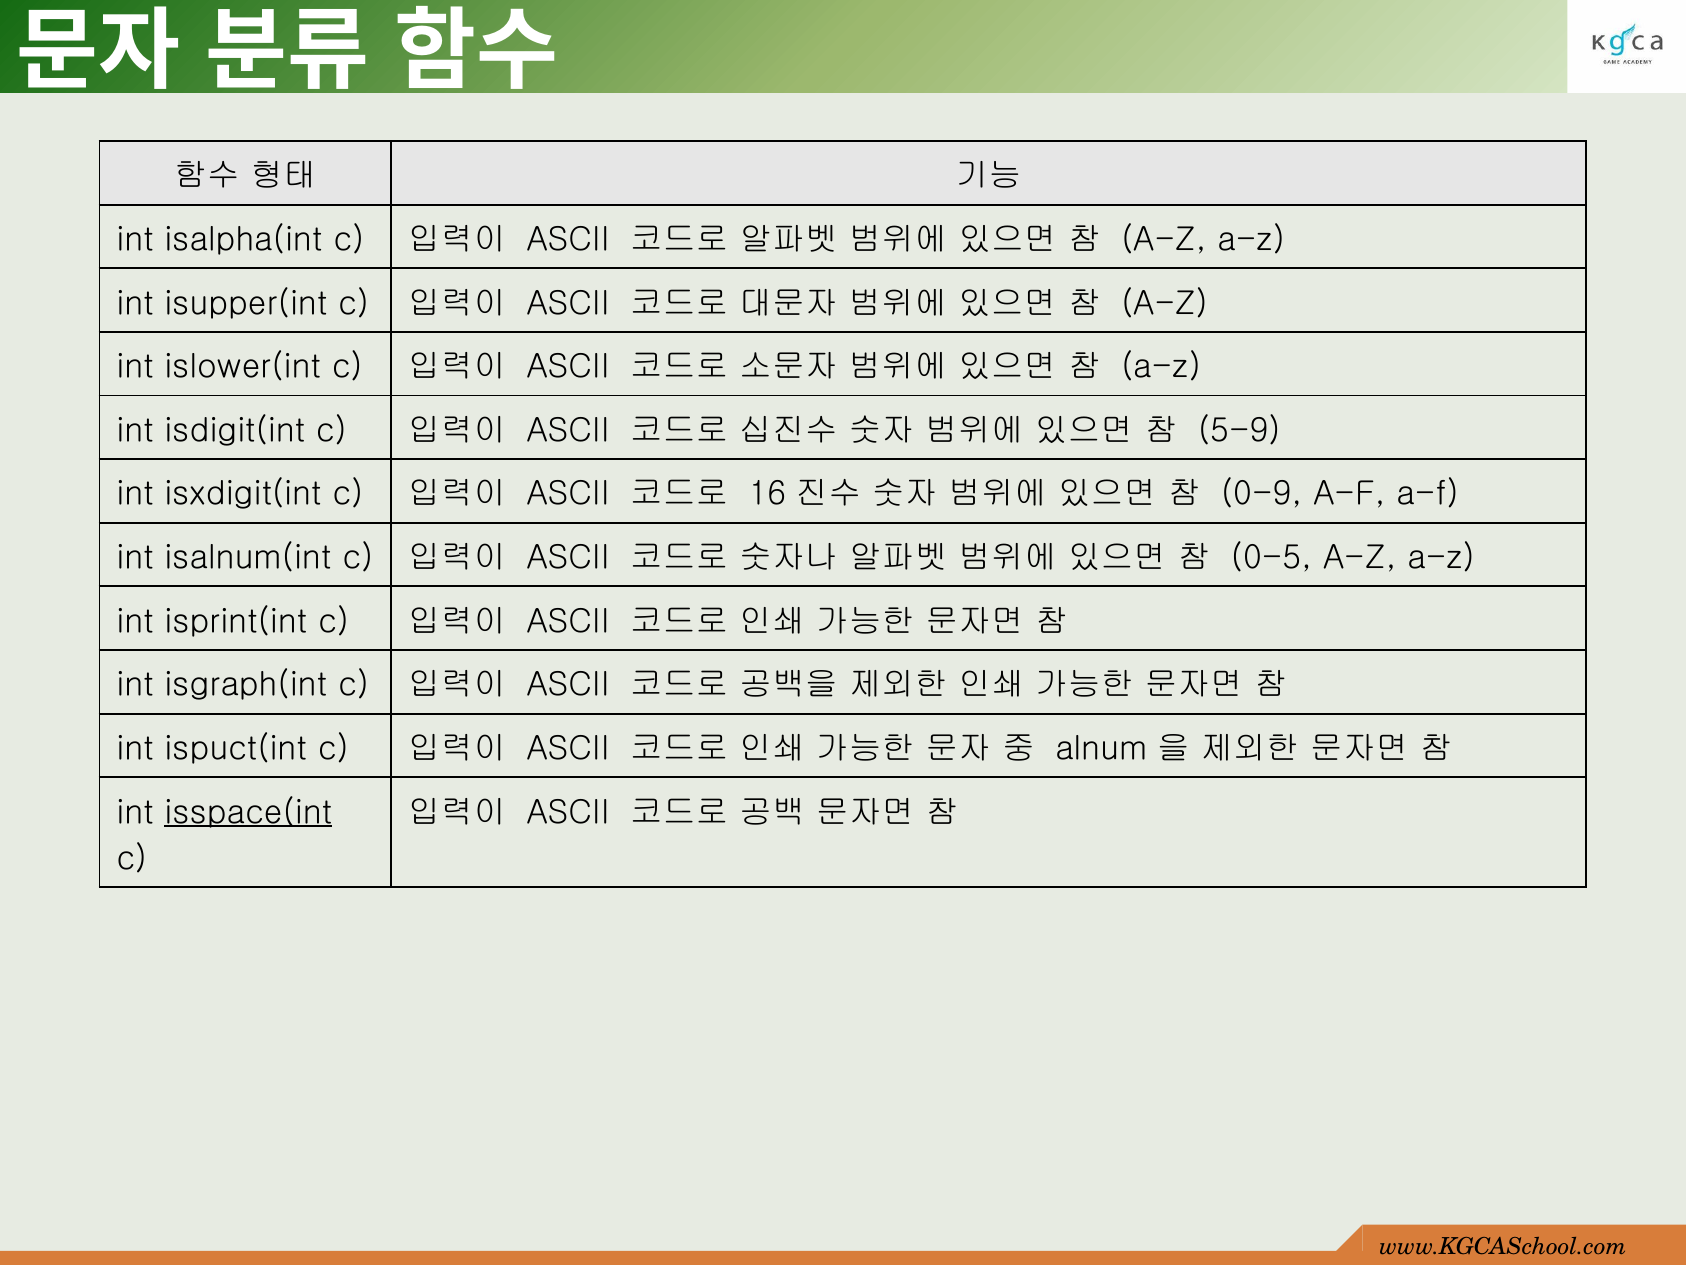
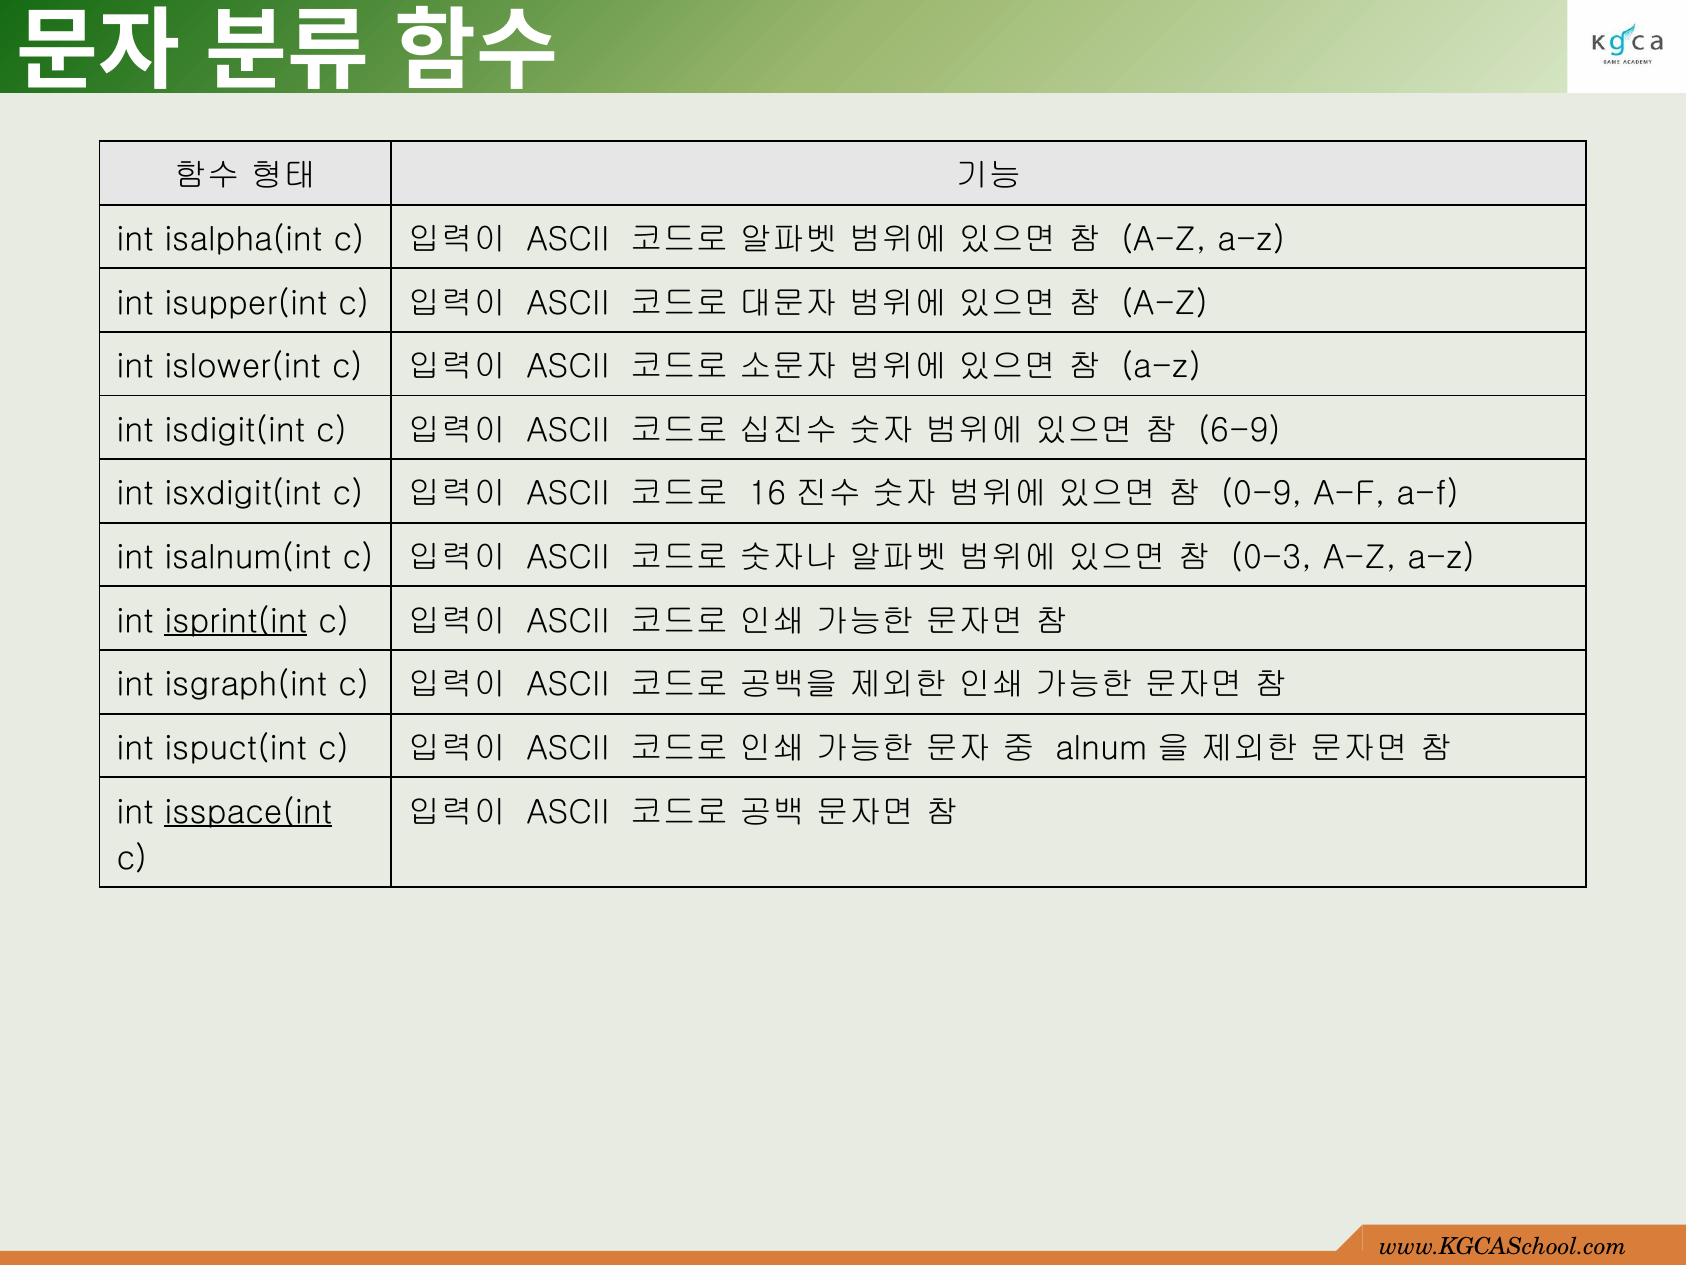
5-9: 5-9 -> 6-9
0-5: 0-5 -> 0-3
isprint(int underline: none -> present
